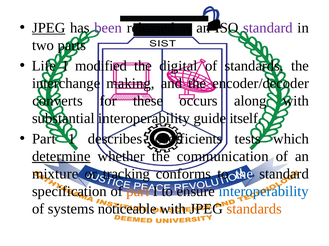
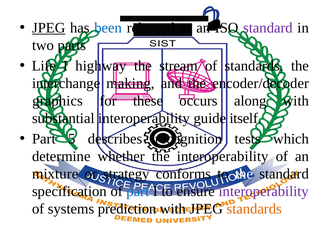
been colour: purple -> blue
modified: modified -> highway
digital: digital -> stream
converts: converts -> graphics
1: 1 -> 5
coefficients: coefficients -> recognition
determine underline: present -> none
the communication: communication -> interoperability
tracking: tracking -> strategy
part at (138, 192) colour: orange -> blue
interoperability at (264, 192) colour: blue -> purple
noticeable: noticeable -> prediction
